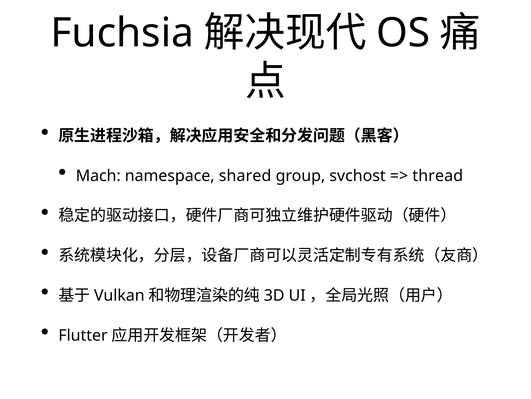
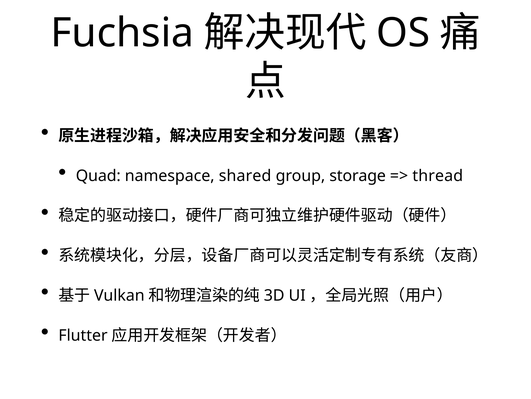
Mach: Mach -> Quad
svchost: svchost -> storage
